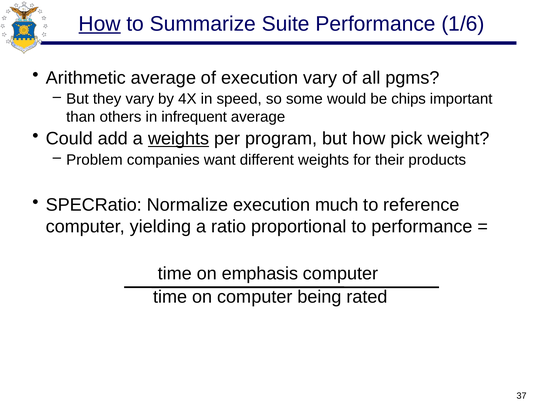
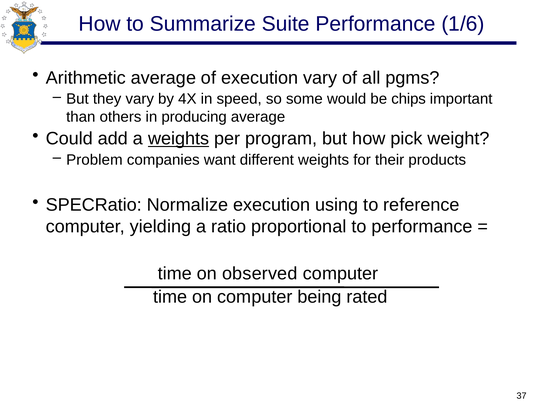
How at (100, 24) underline: present -> none
infrequent: infrequent -> producing
much: much -> using
emphasis: emphasis -> observed
